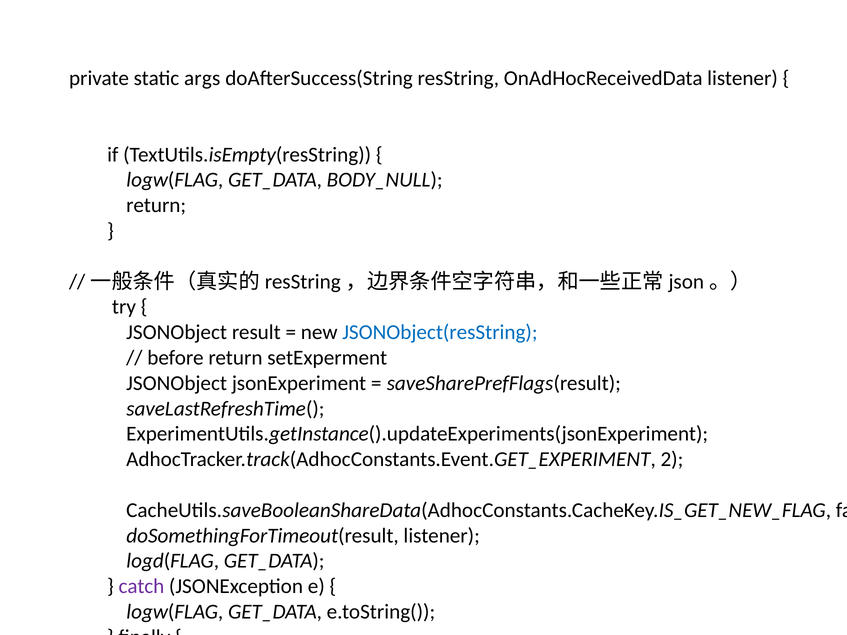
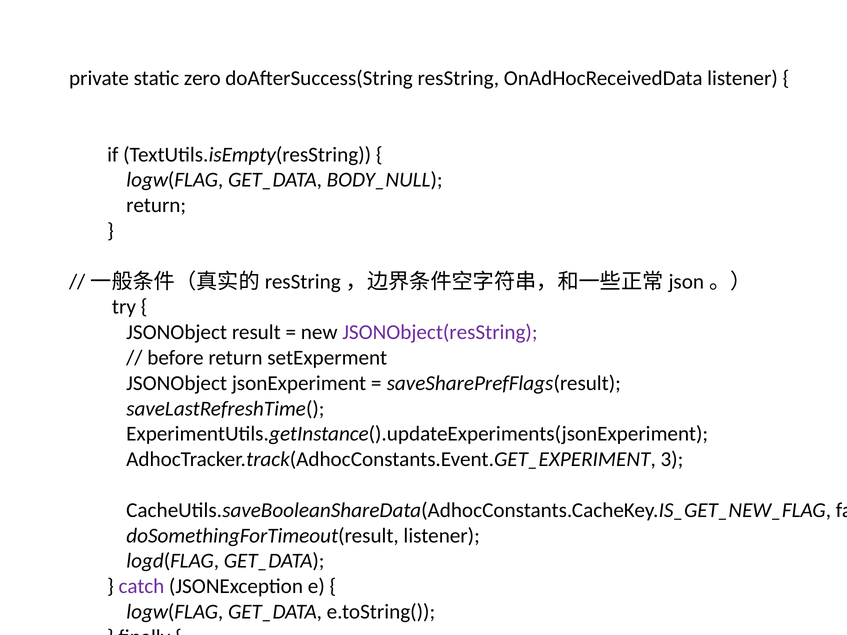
args: args -> zero
JSONObject(resString colour: blue -> purple
2: 2 -> 3
